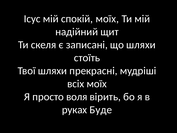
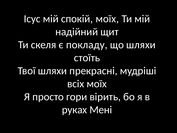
записані: записані -> покладу
воля: воля -> гори
Буде: Буде -> Мені
